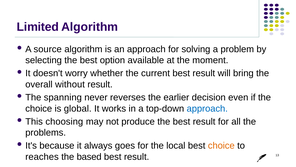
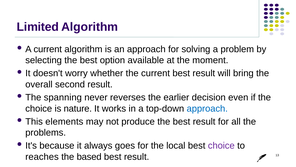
A source: source -> current
without: without -> second
global: global -> nature
choosing: choosing -> elements
choice at (221, 145) colour: orange -> purple
